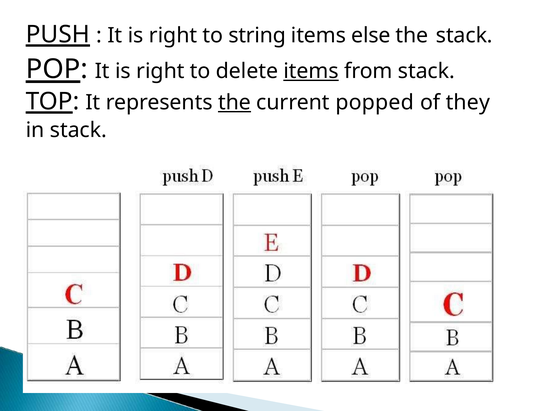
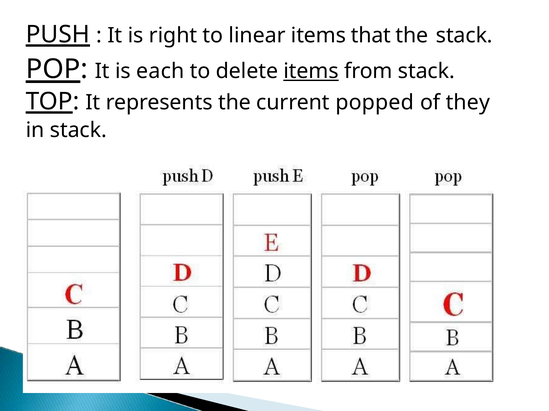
string: string -> linear
else: else -> that
POP It is right: right -> each
the at (234, 103) underline: present -> none
